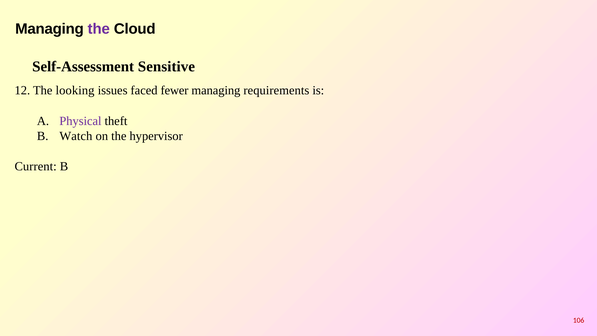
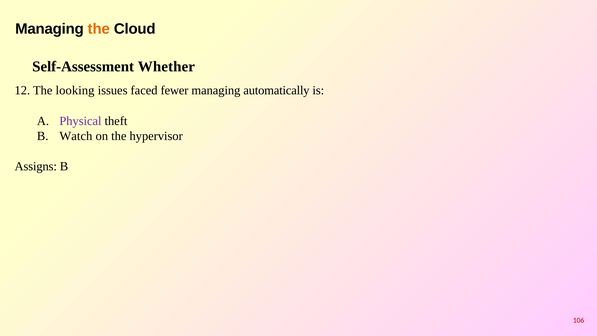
the at (99, 29) colour: purple -> orange
Sensitive: Sensitive -> Whether
requirements: requirements -> automatically
Current: Current -> Assigns
